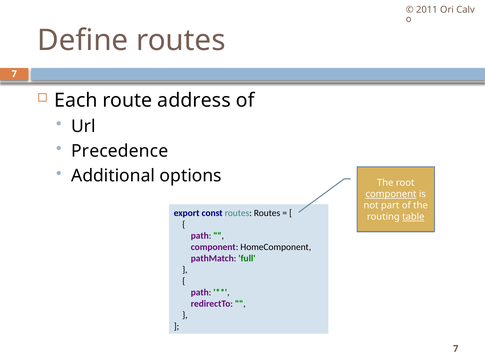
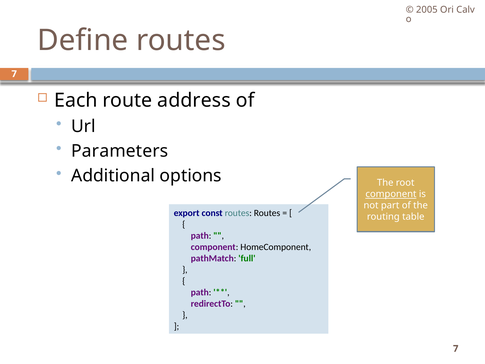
2011: 2011 -> 2005
Precedence: Precedence -> Parameters
table underline: present -> none
